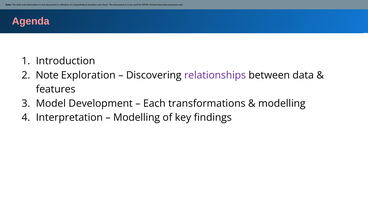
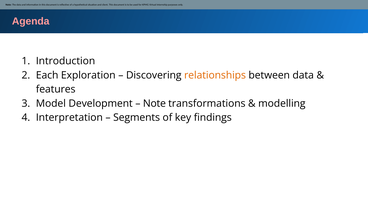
Note at (47, 75): Note -> Each
relationships colour: purple -> orange
Each at (154, 103): Each -> Note
Modelling at (137, 118): Modelling -> Segments
